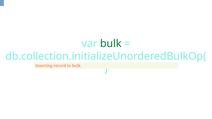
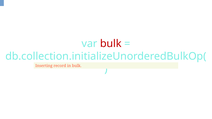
bulk at (111, 44) colour: green -> red
